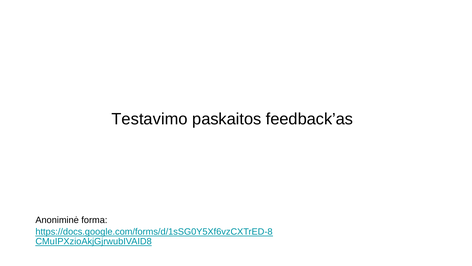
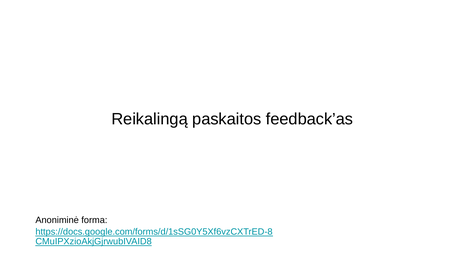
Testavimo: Testavimo -> Reikalingą
